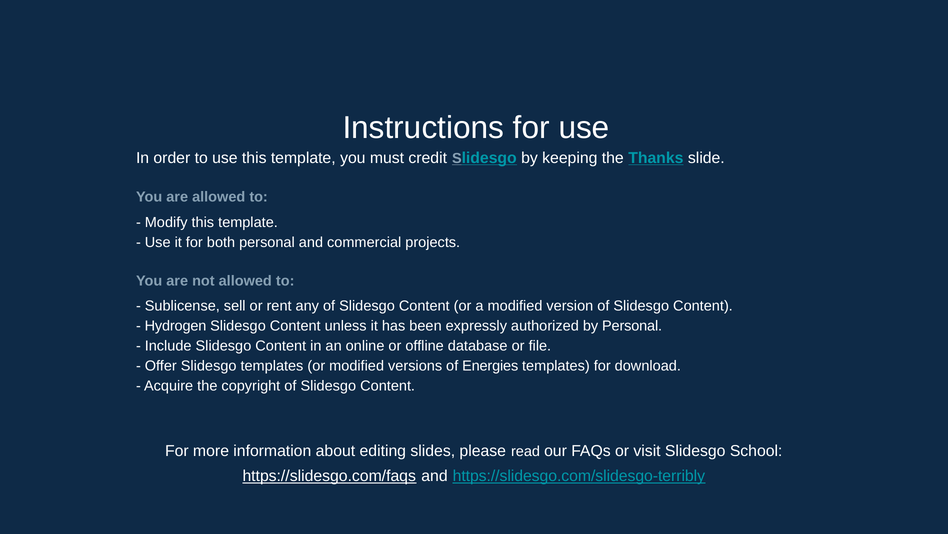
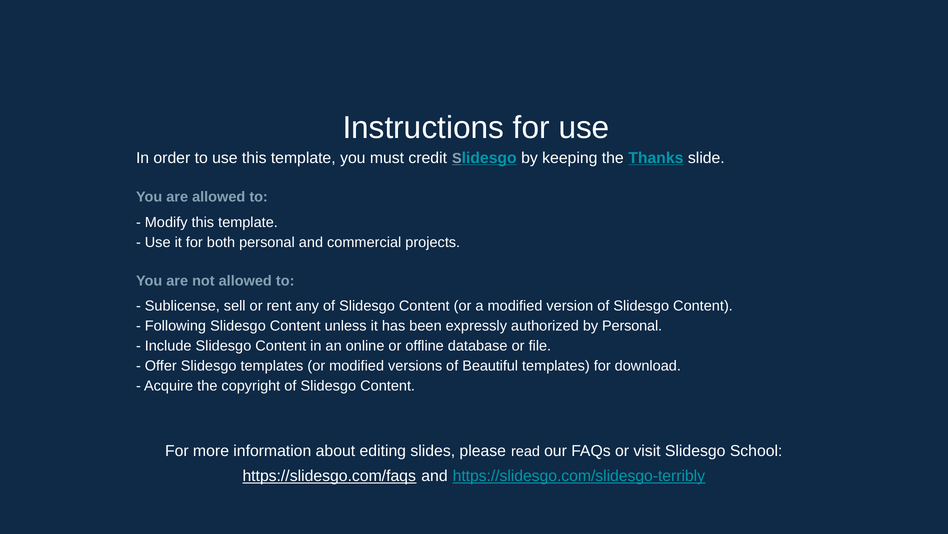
Hydrogen: Hydrogen -> Following
Energies: Energies -> Beautiful
